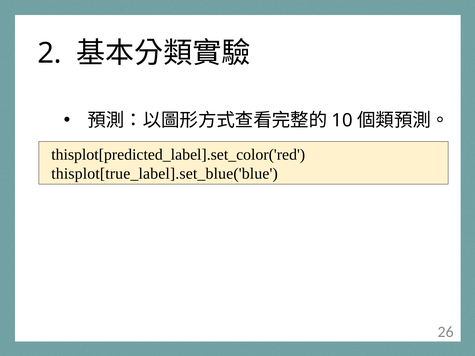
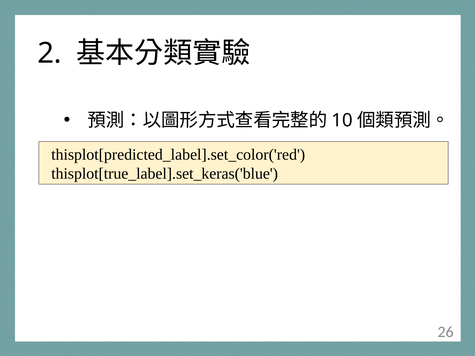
thisplot[true_label].set_blue('blue: thisplot[true_label].set_blue('blue -> thisplot[true_label].set_keras('blue
